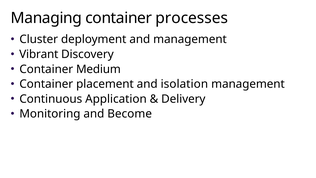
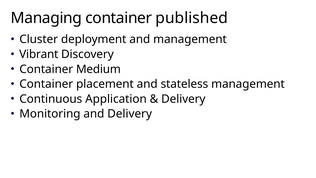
processes: processes -> published
isolation: isolation -> stateless
and Become: Become -> Delivery
